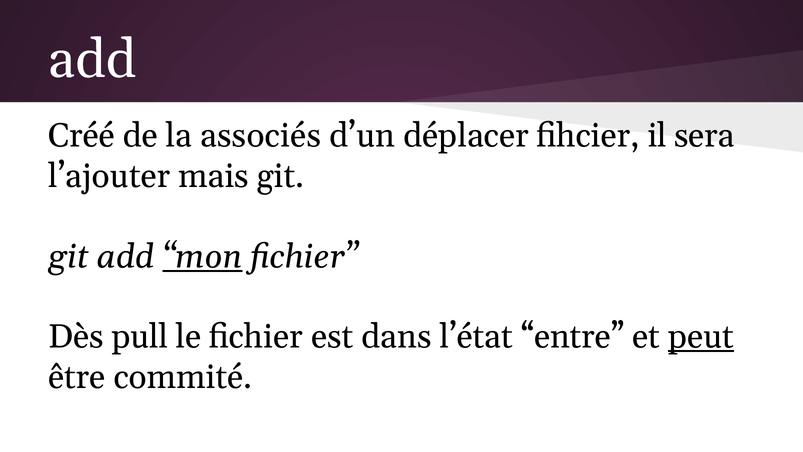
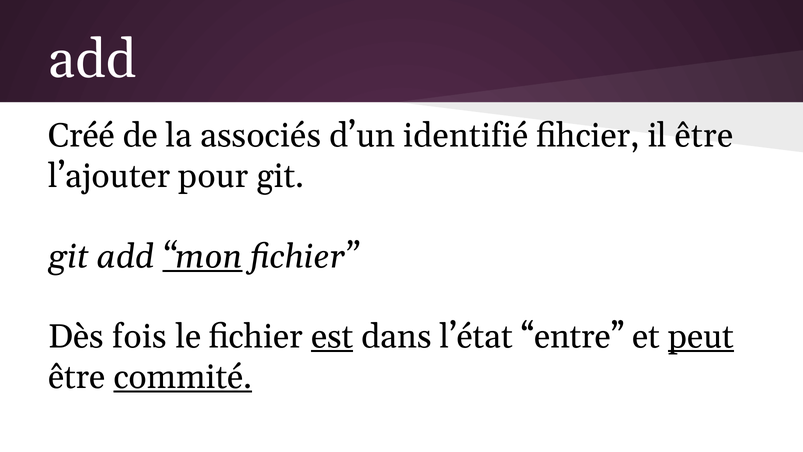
déplacer: déplacer -> identifié
il sera: sera -> être
mais: mais -> pour
pull: pull -> fois
est underline: none -> present
commité underline: none -> present
